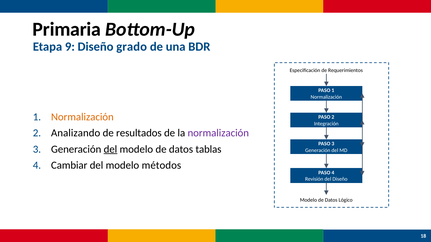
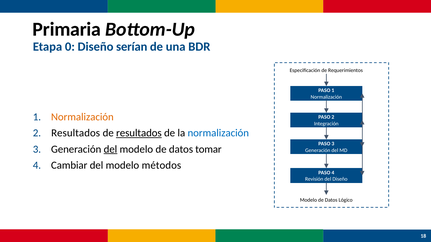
9: 9 -> 0
grado: grado -> serían
2 Analizando: Analizando -> Resultados
resultados at (139, 133) underline: none -> present
normalización at (218, 133) colour: purple -> blue
tablas: tablas -> tomar
